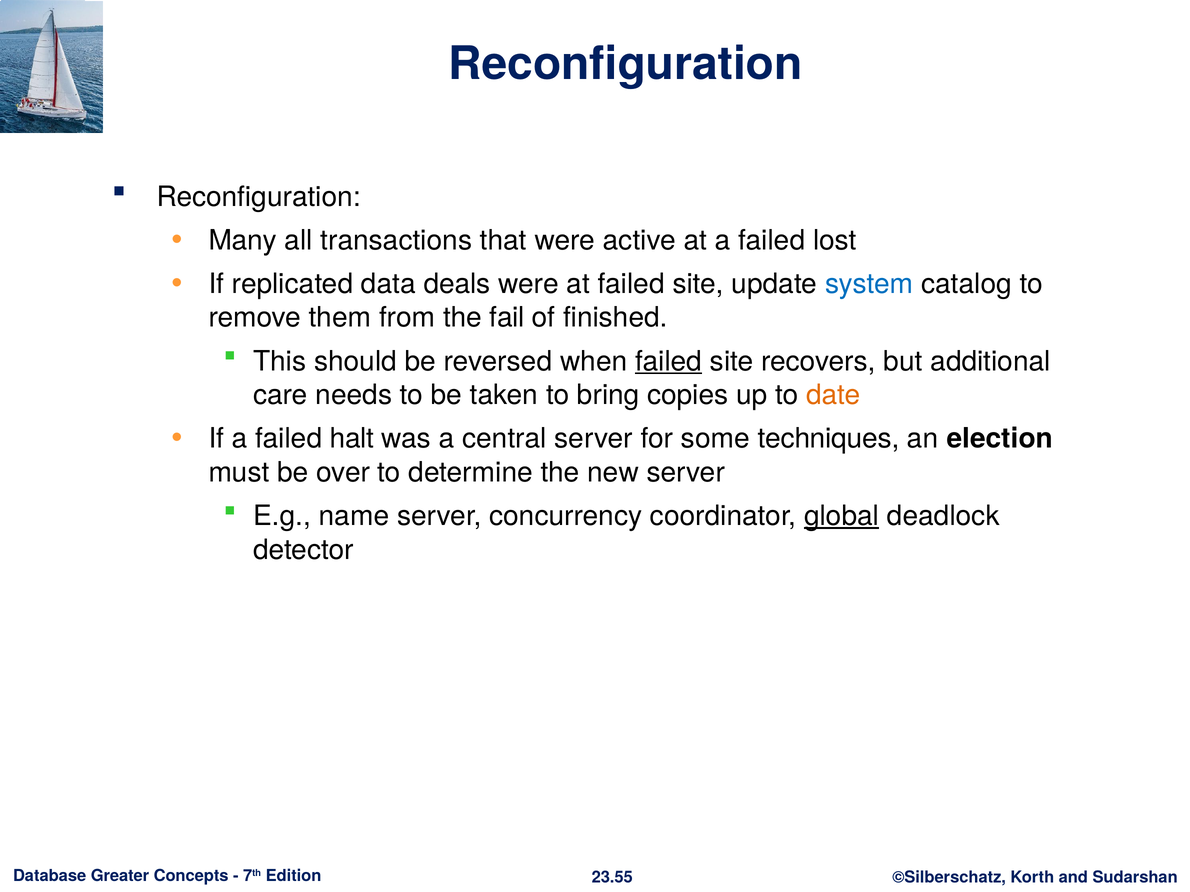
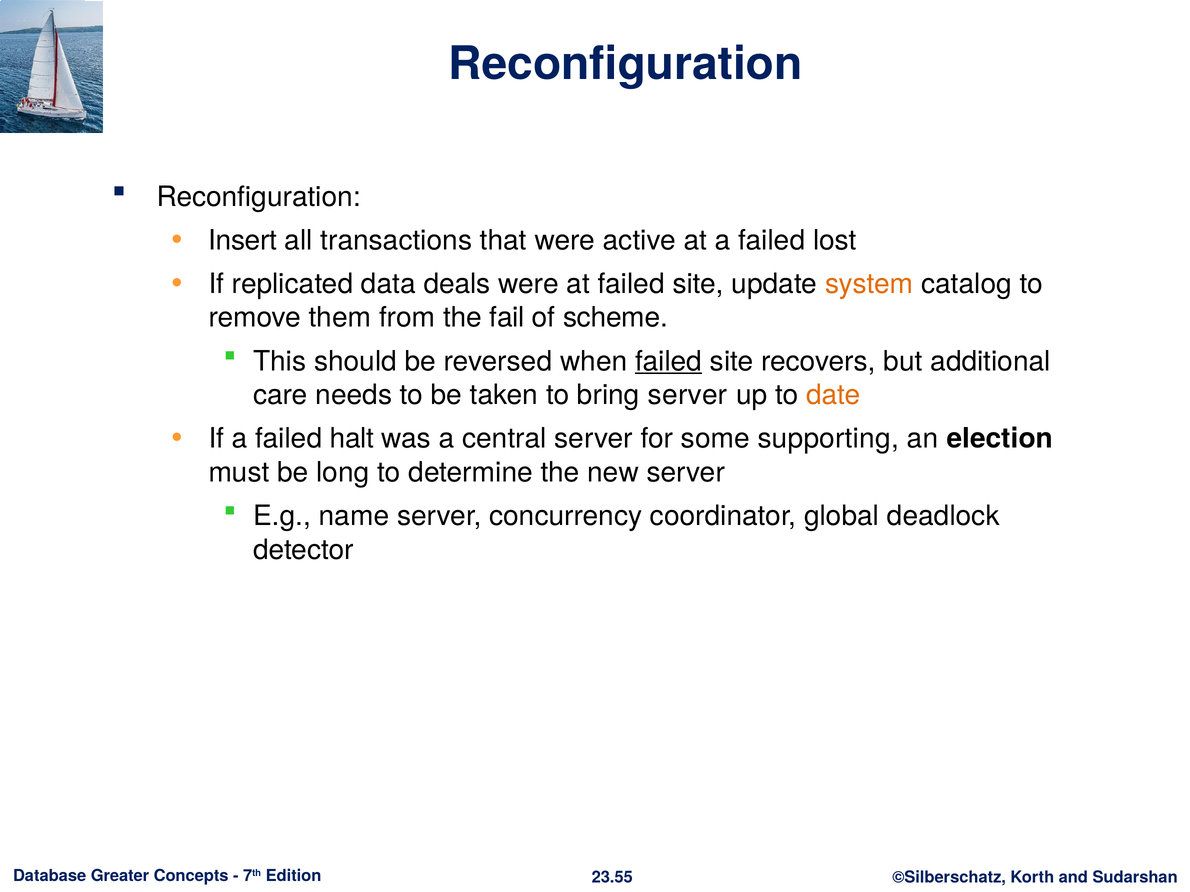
Many: Many -> Insert
system colour: blue -> orange
finished: finished -> scheme
bring copies: copies -> server
techniques: techniques -> supporting
over: over -> long
global underline: present -> none
